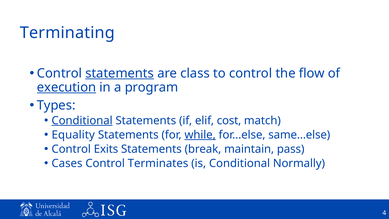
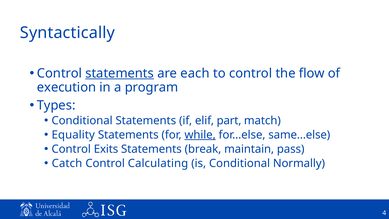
Terminating: Terminating -> Syntactically
class: class -> each
execution underline: present -> none
Conditional at (82, 120) underline: present -> none
cost: cost -> part
Cases: Cases -> Catch
Terminates: Terminates -> Calculating
